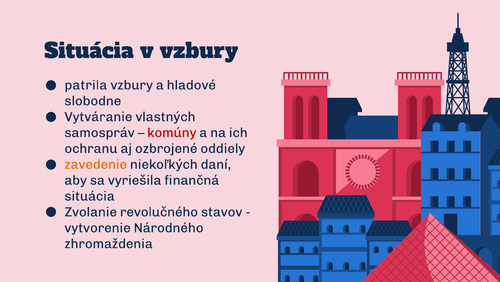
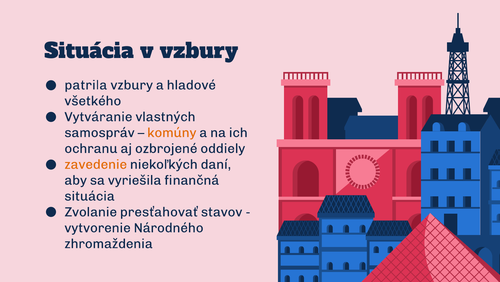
slobodne: slobodne -> všetkého
komúny colour: red -> orange
revolučného: revolučného -> presťahovať
